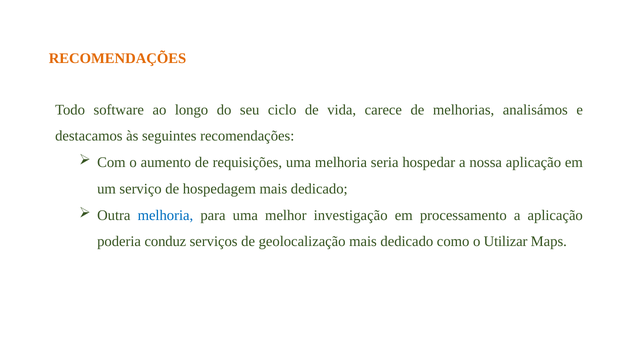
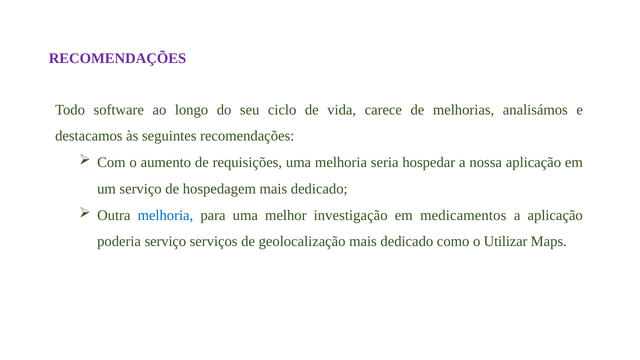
RECOMENDAÇÕES at (117, 59) colour: orange -> purple
processamento: processamento -> medicamentos
poderia conduz: conduz -> serviço
